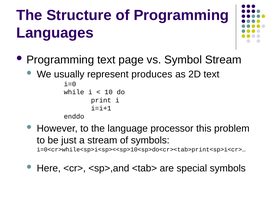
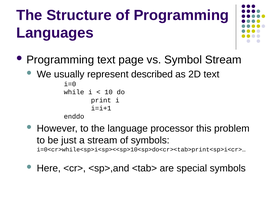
produces: produces -> described
